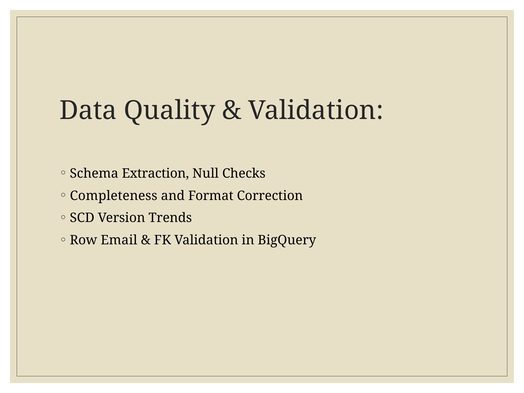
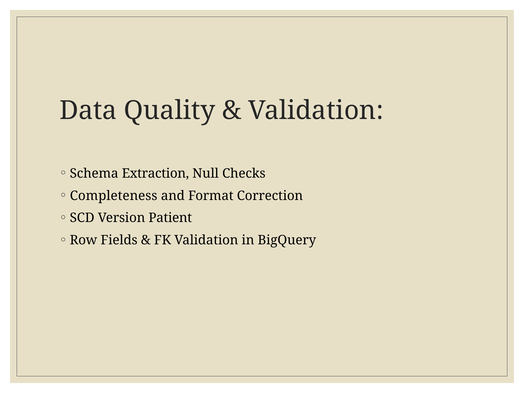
Trends: Trends -> Patient
Email: Email -> Fields
